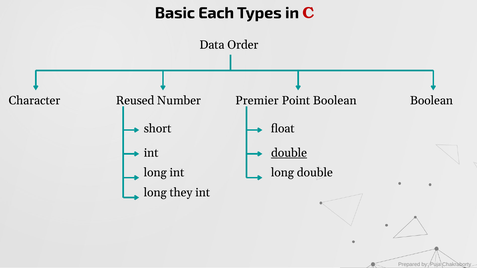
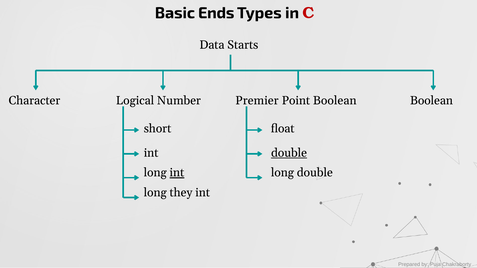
Each: Each -> Ends
Order: Order -> Starts
Reused: Reused -> Logical
int at (177, 173) underline: none -> present
